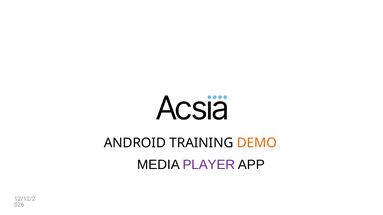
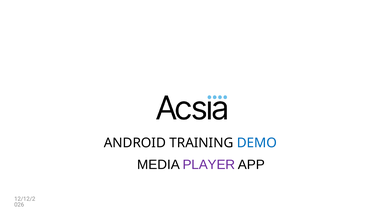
DEMO colour: orange -> blue
